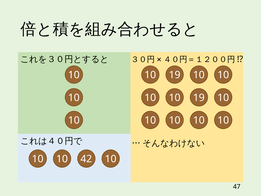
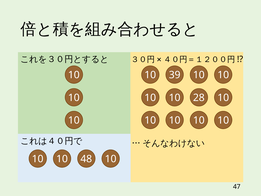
19 at (175, 75): 19 -> 39
19 at (199, 98): 19 -> 28
42: 42 -> 48
